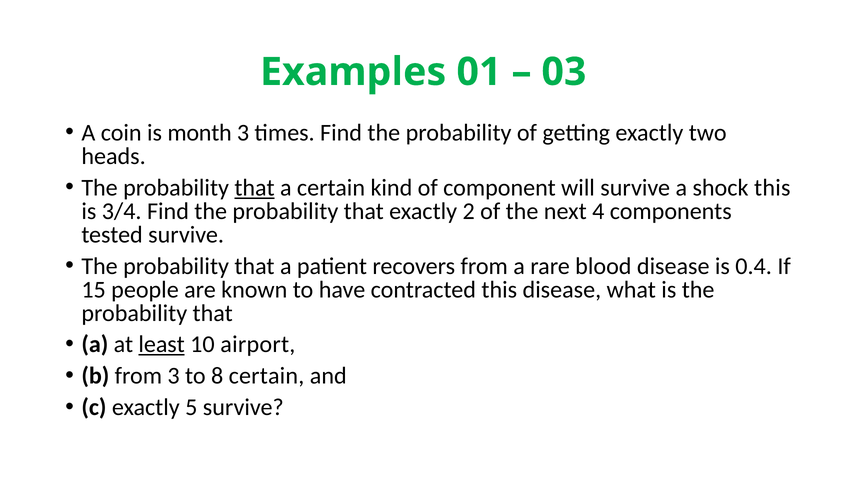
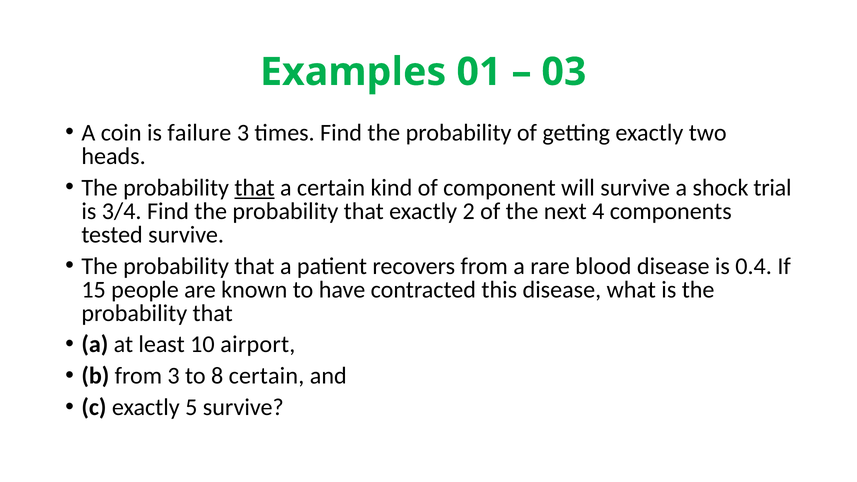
month: month -> failure
shock this: this -> trial
least underline: present -> none
